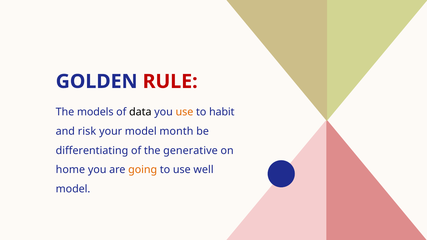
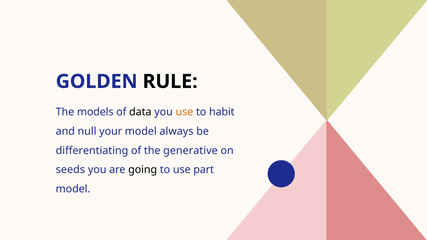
RULE colour: red -> black
risk: risk -> null
month: month -> always
home: home -> seeds
going colour: orange -> black
well: well -> part
